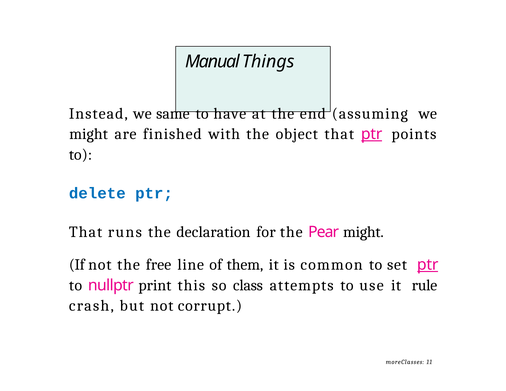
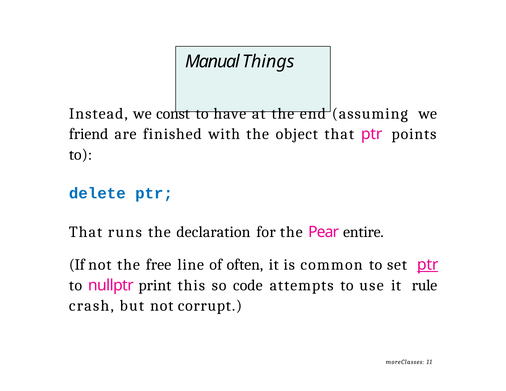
same: same -> const
might at (89, 134): might -> friend
ptr at (372, 134) underline: present -> none
Pear might: might -> entire
them: them -> often
class: class -> code
